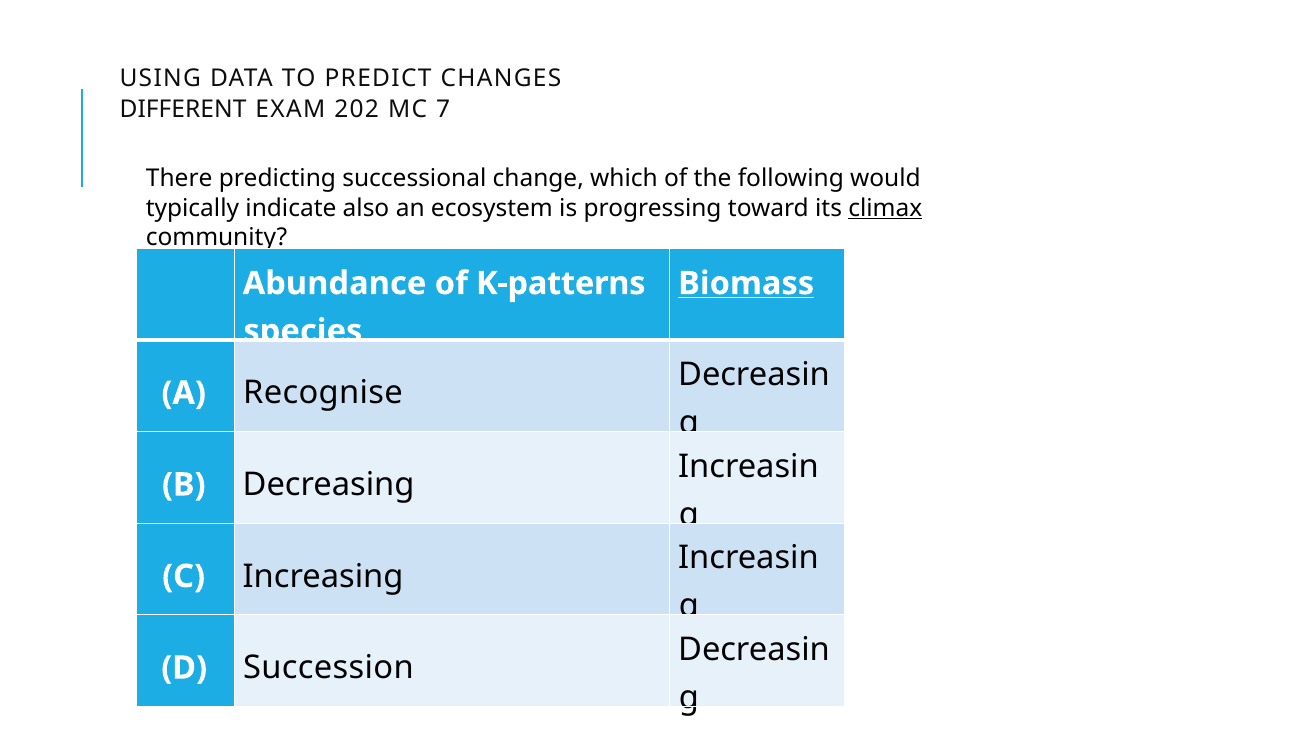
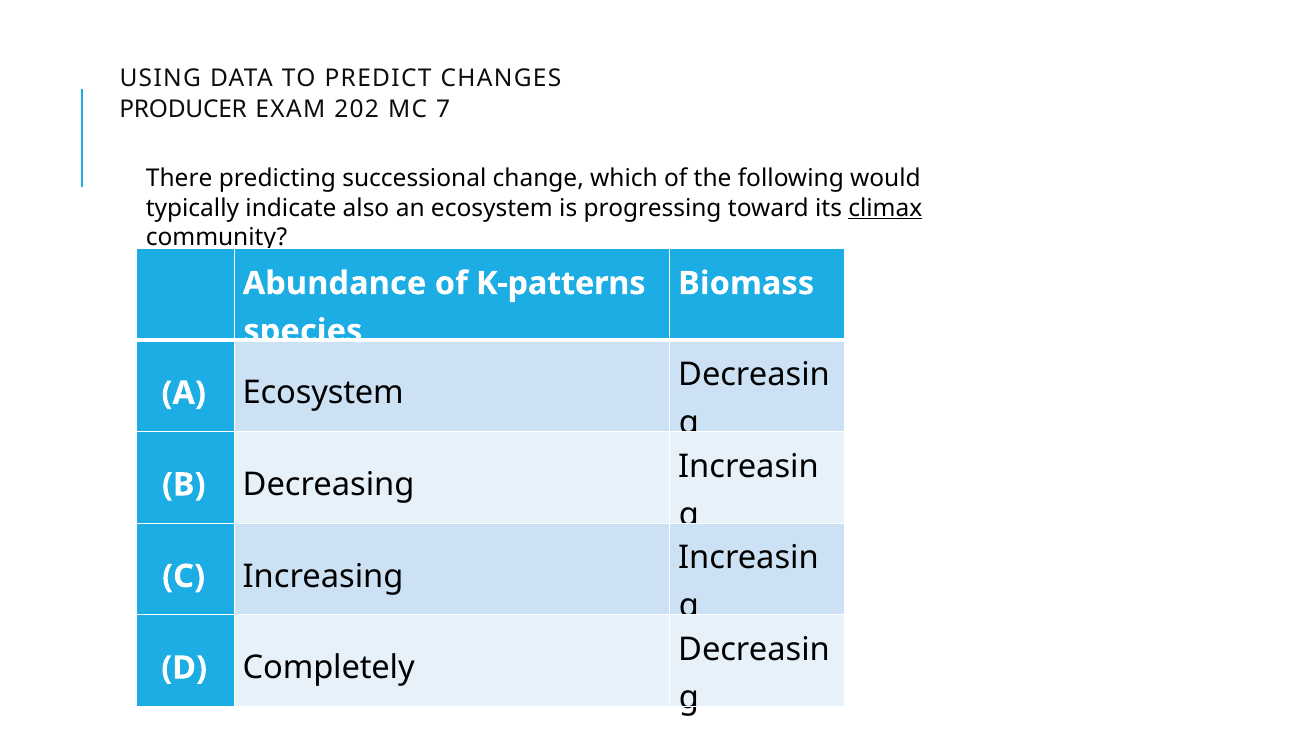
DIFFERENT: DIFFERENT -> PRODUCER
Biomass underline: present -> none
A Recognise: Recognise -> Ecosystem
Succession: Succession -> Completely
